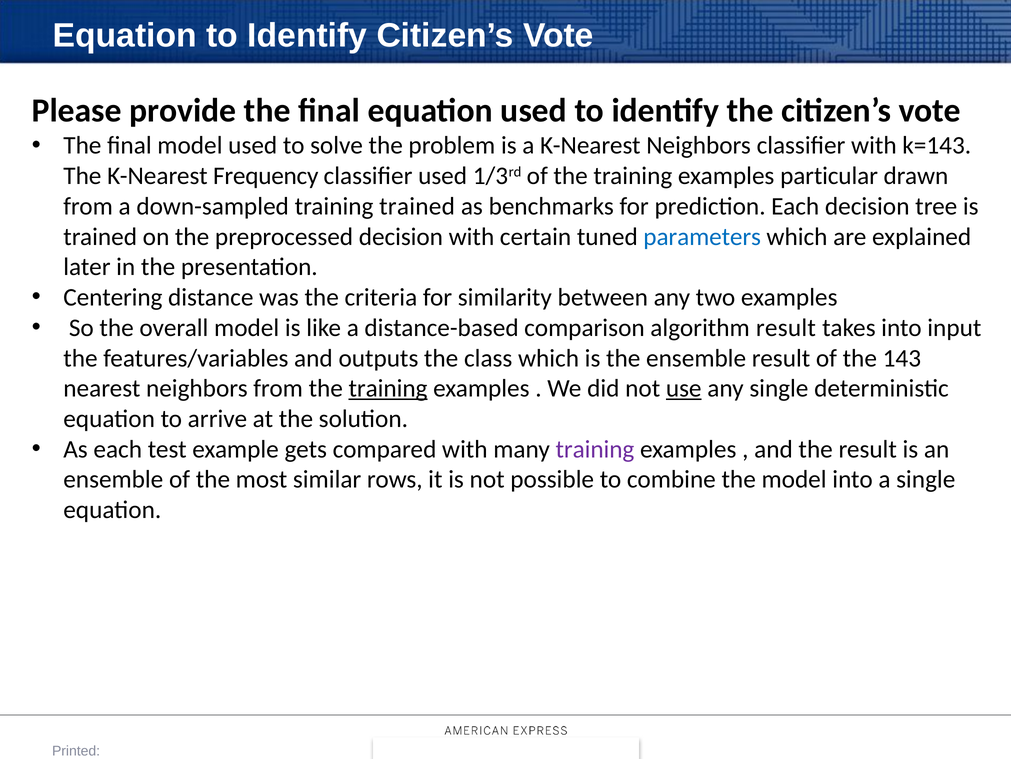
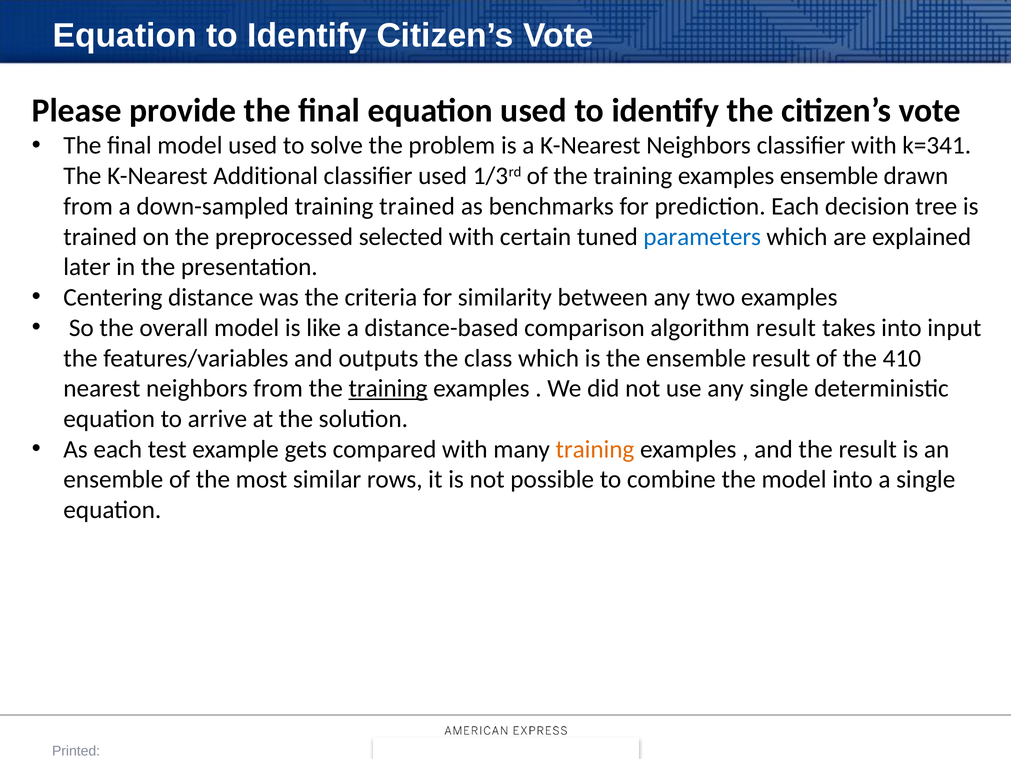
k=143: k=143 -> k=341
Frequency: Frequency -> Additional
examples particular: particular -> ensemble
preprocessed decision: decision -> selected
143: 143 -> 410
use underline: present -> none
training at (595, 449) colour: purple -> orange
